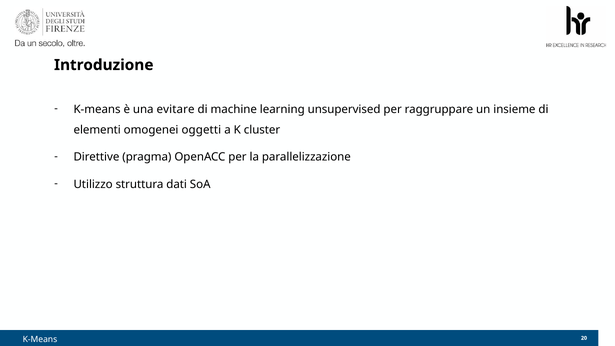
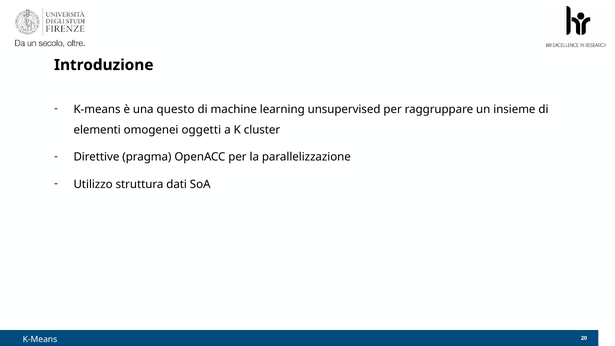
evitare: evitare -> questo
